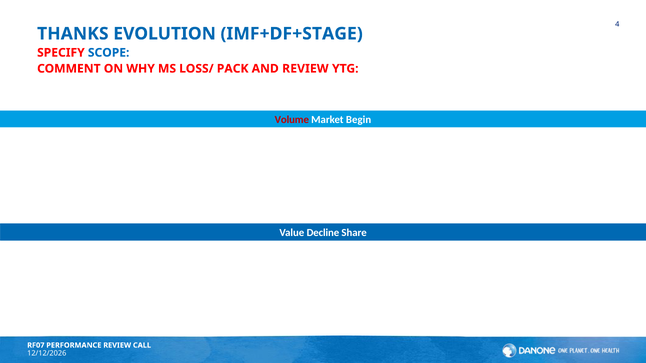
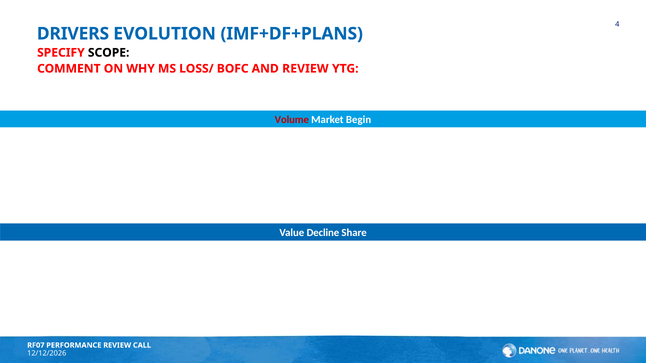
THANKS: THANKS -> DRIVERS
IMF+DF+STAGE: IMF+DF+STAGE -> IMF+DF+PLANS
SCOPE colour: blue -> black
PACK: PACK -> BOFC
